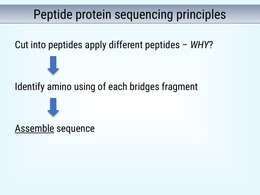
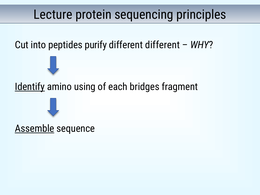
Peptide: Peptide -> Lecture
apply: apply -> purify
different peptides: peptides -> different
Identify underline: none -> present
